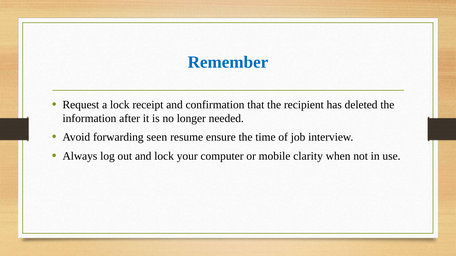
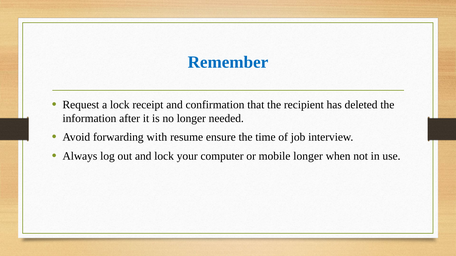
seen: seen -> with
mobile clarity: clarity -> longer
